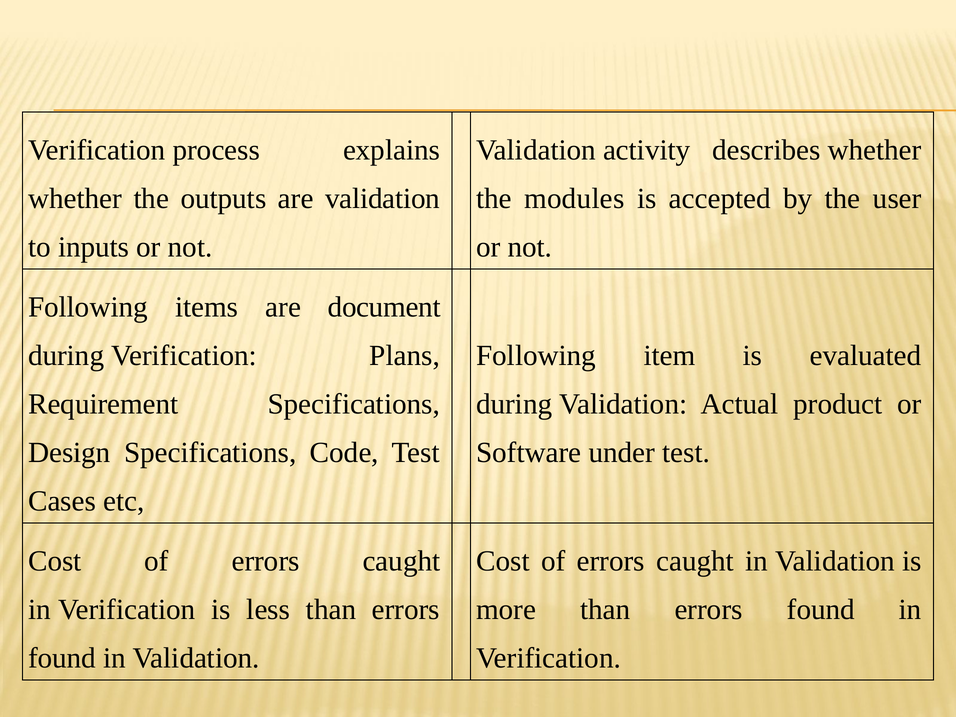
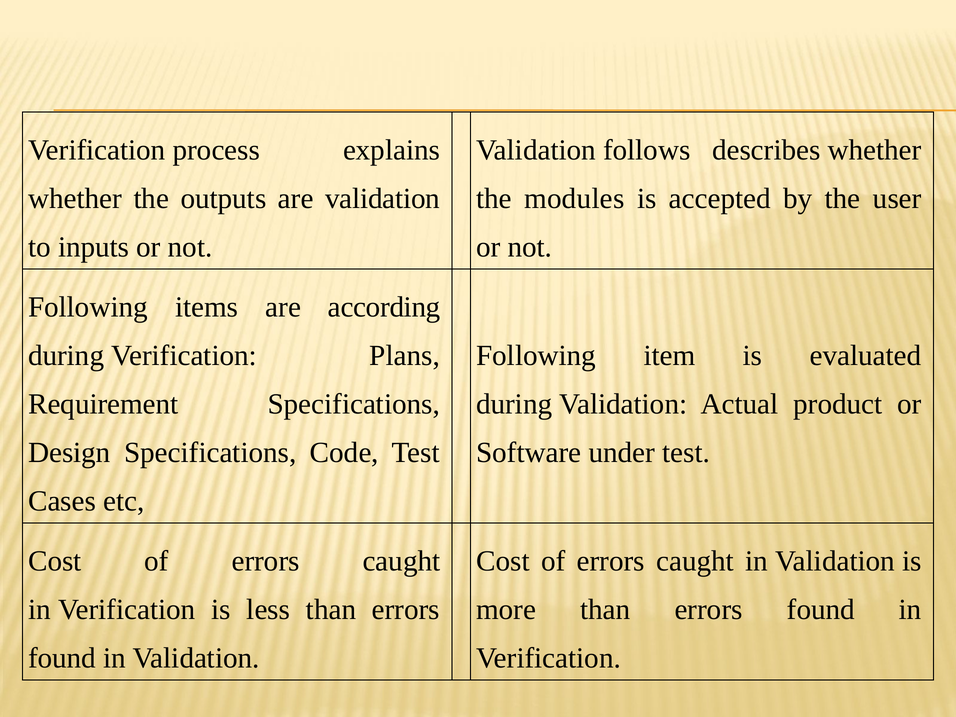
activity: activity -> follows
document: document -> according
